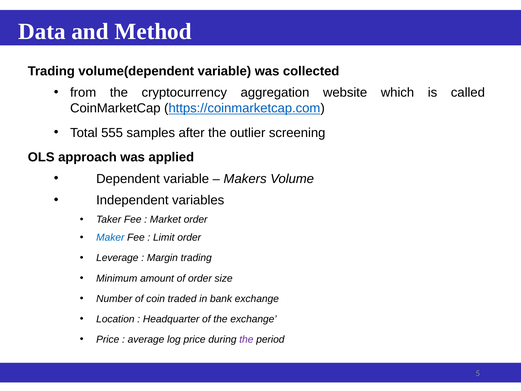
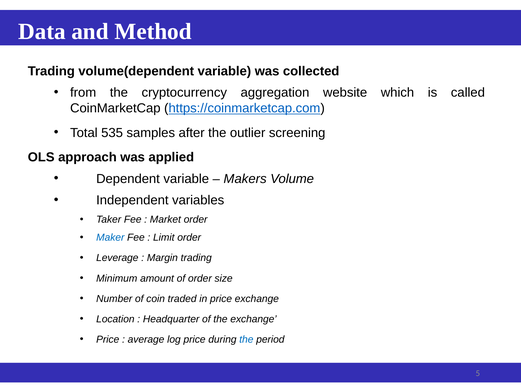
555: 555 -> 535
in bank: bank -> price
the at (246, 339) colour: purple -> blue
